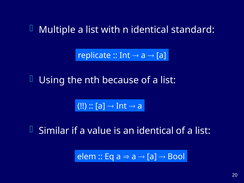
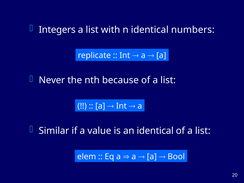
Multiple: Multiple -> Integers
standard: standard -> numbers
Using: Using -> Never
